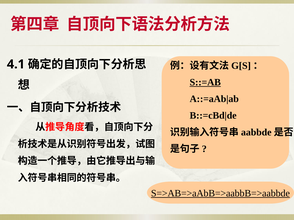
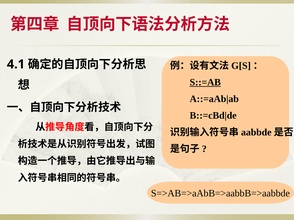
S=>AB=>aAbB=>aabbB=>aabbde underline: present -> none
